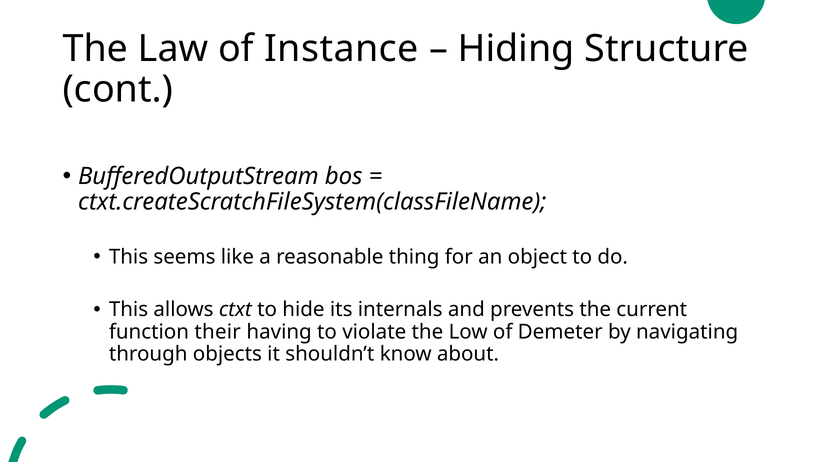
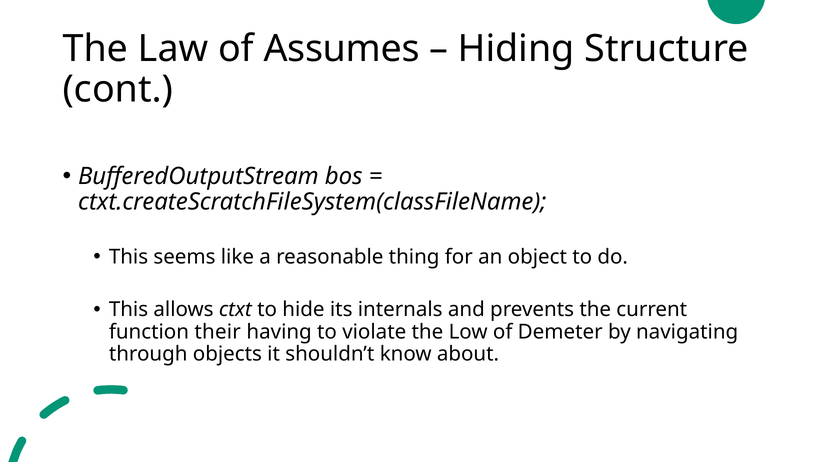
Instance: Instance -> Assumes
